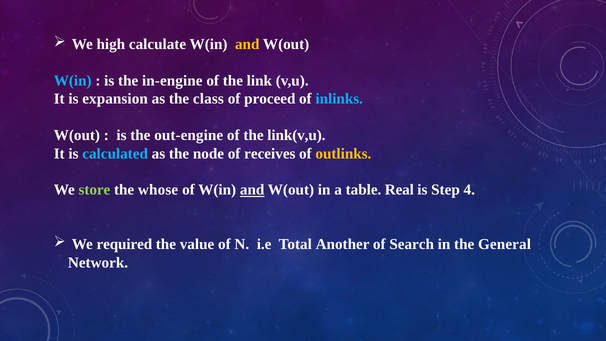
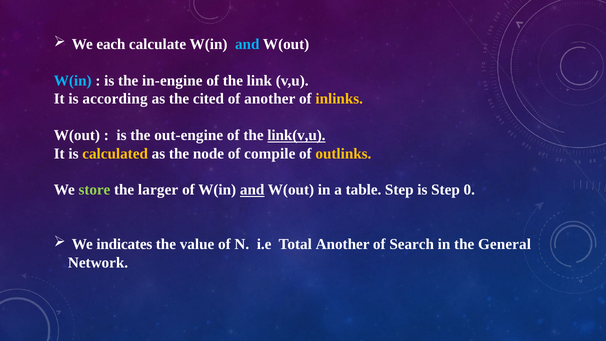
high: high -> each
and at (247, 44) colour: yellow -> light blue
expansion: expansion -> according
class: class -> cited
of proceed: proceed -> another
inlinks colour: light blue -> yellow
link(v,u underline: none -> present
calculated colour: light blue -> yellow
receives: receives -> compile
whose: whose -> larger
table Real: Real -> Step
4: 4 -> 0
required: required -> indicates
